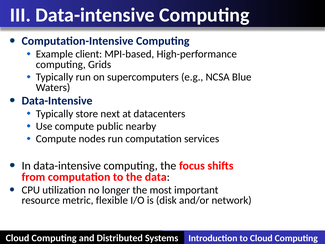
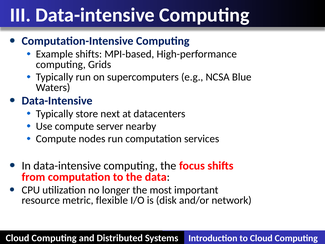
Example client: client -> shifts
public: public -> server
